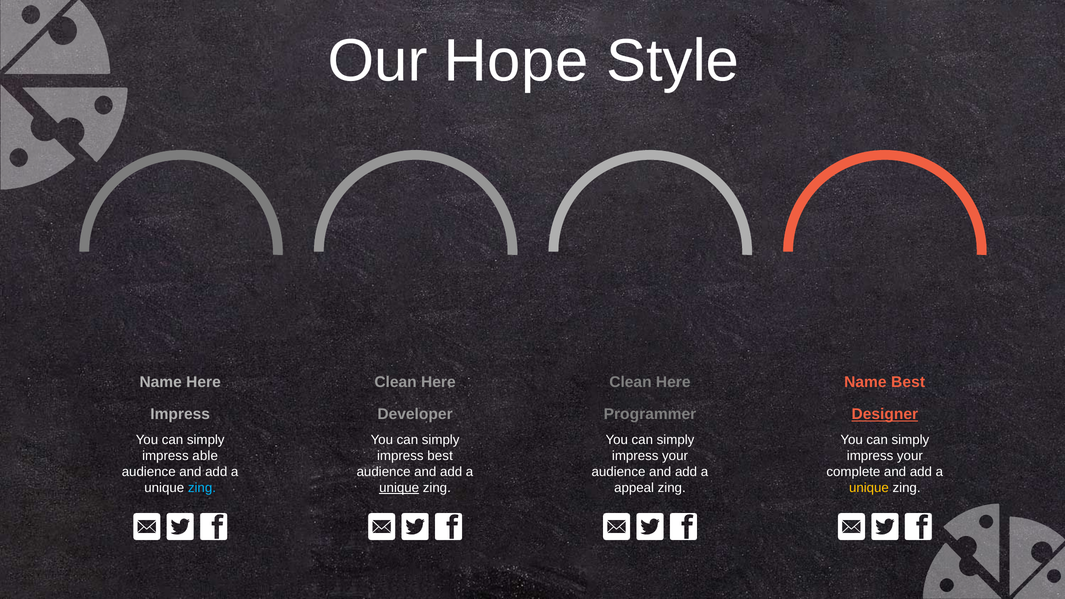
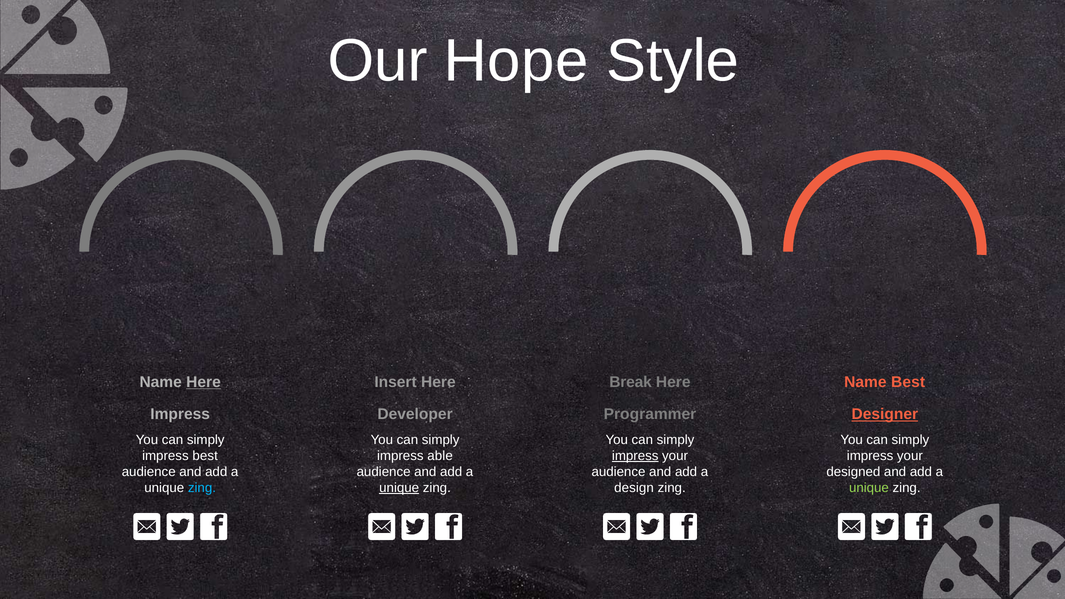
Here at (203, 382) underline: none -> present
Clean at (396, 382): Clean -> Insert
Clean at (630, 382): Clean -> Break
impress able: able -> best
impress best: best -> able
impress at (635, 456) underline: none -> present
complete: complete -> designed
appeal: appeal -> design
unique at (869, 488) colour: yellow -> light green
